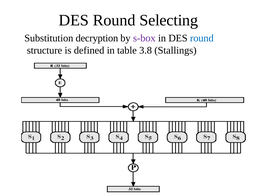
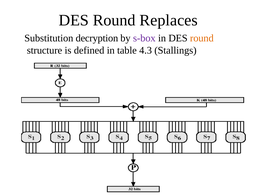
Selecting: Selecting -> Replaces
round at (202, 38) colour: blue -> orange
3.8: 3.8 -> 4.3
